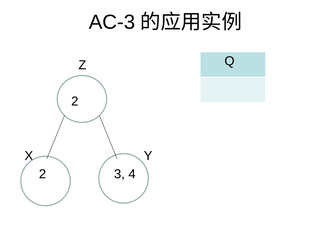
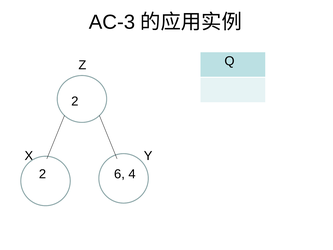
3: 3 -> 6
